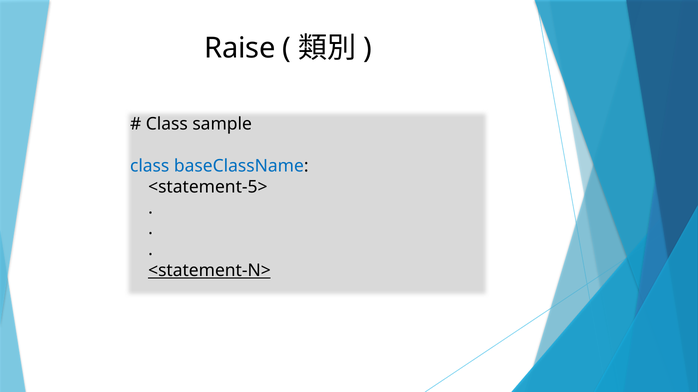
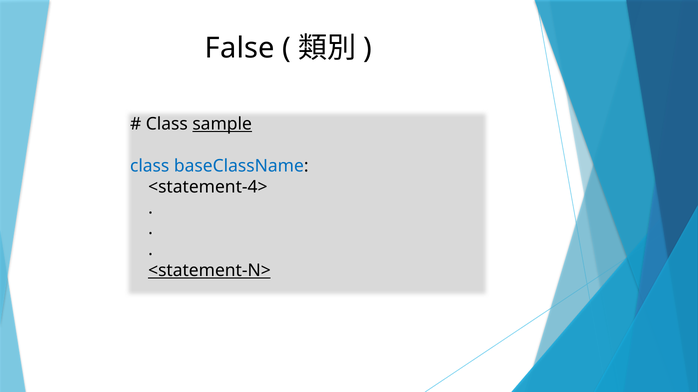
Raise: Raise -> False
sample underline: none -> present
<statement-5>: <statement-5> -> <statement-4>
